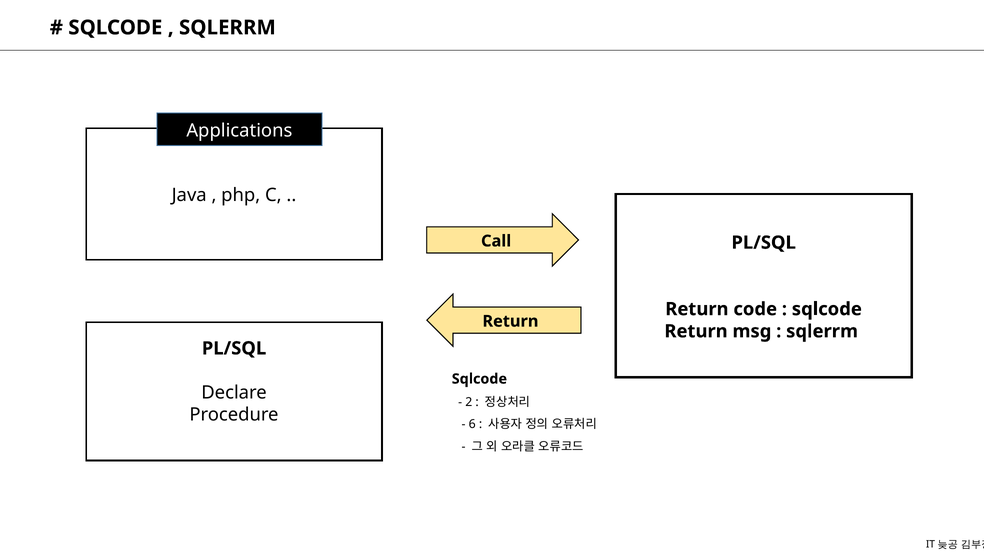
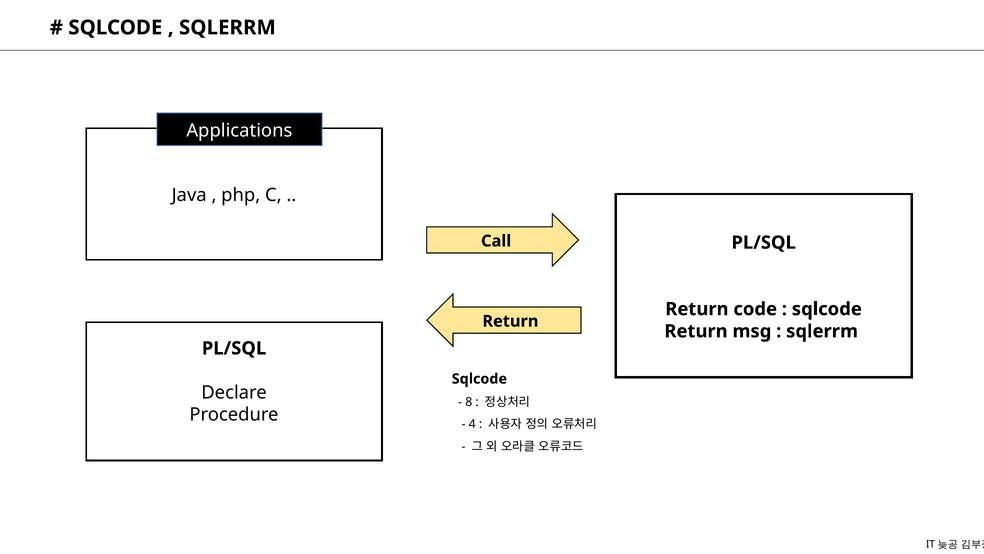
2: 2 -> 8
6: 6 -> 4
